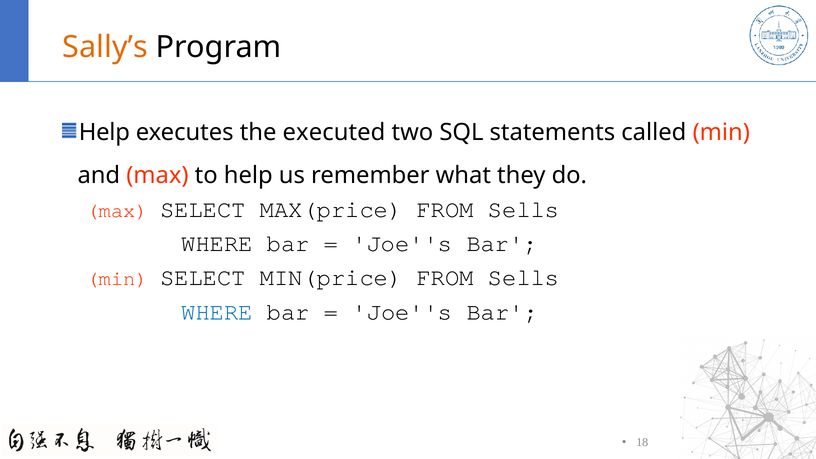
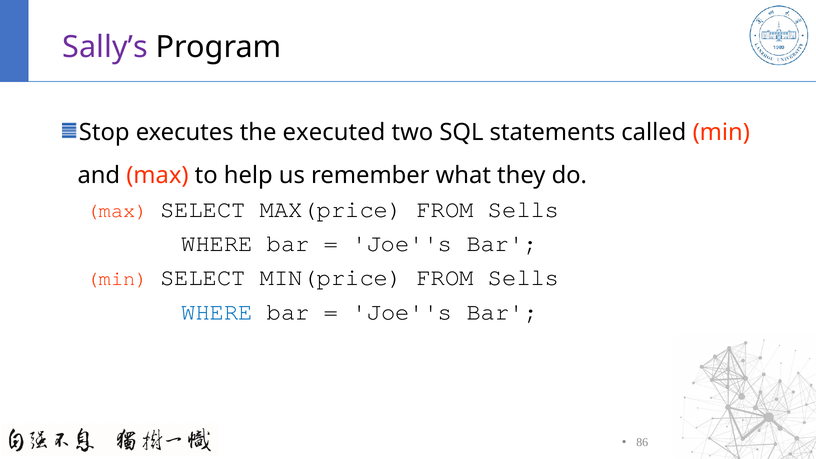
Sally’s colour: orange -> purple
Help at (104, 132): Help -> Stop
18: 18 -> 86
